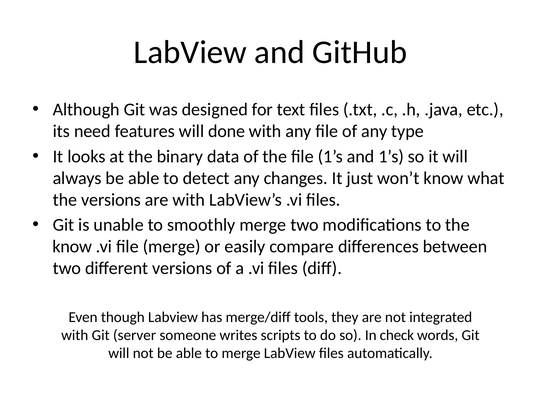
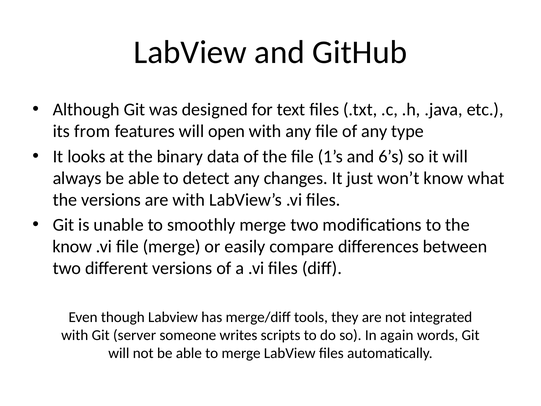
need: need -> from
done: done -> open
and 1’s: 1’s -> 6’s
check: check -> again
